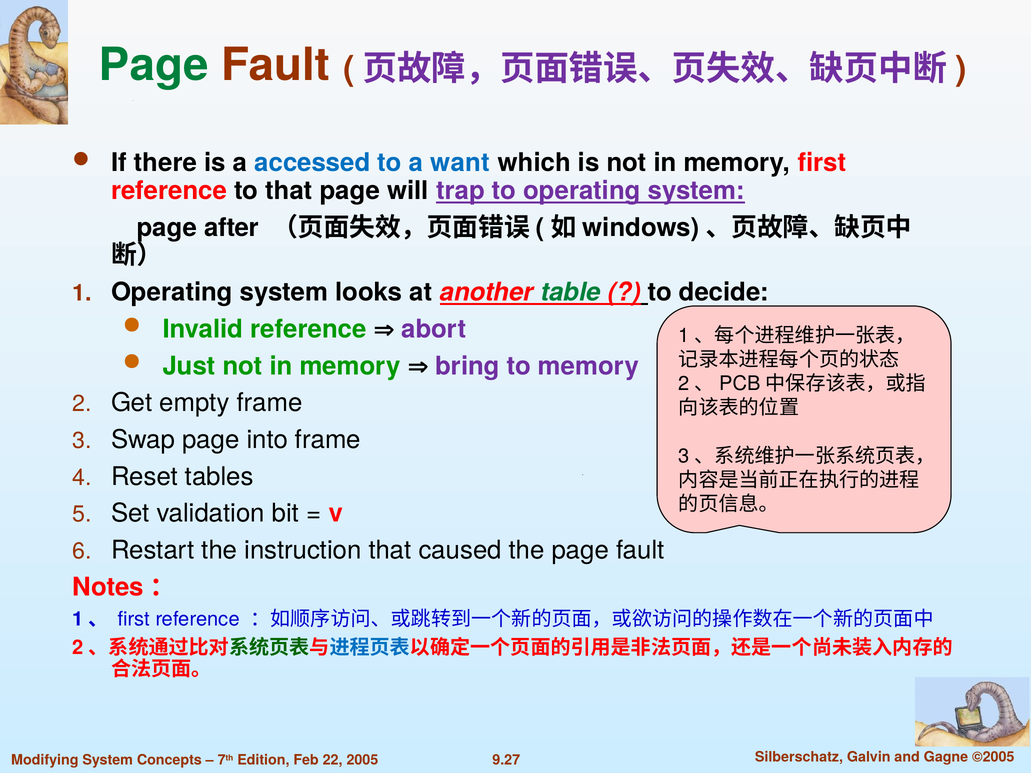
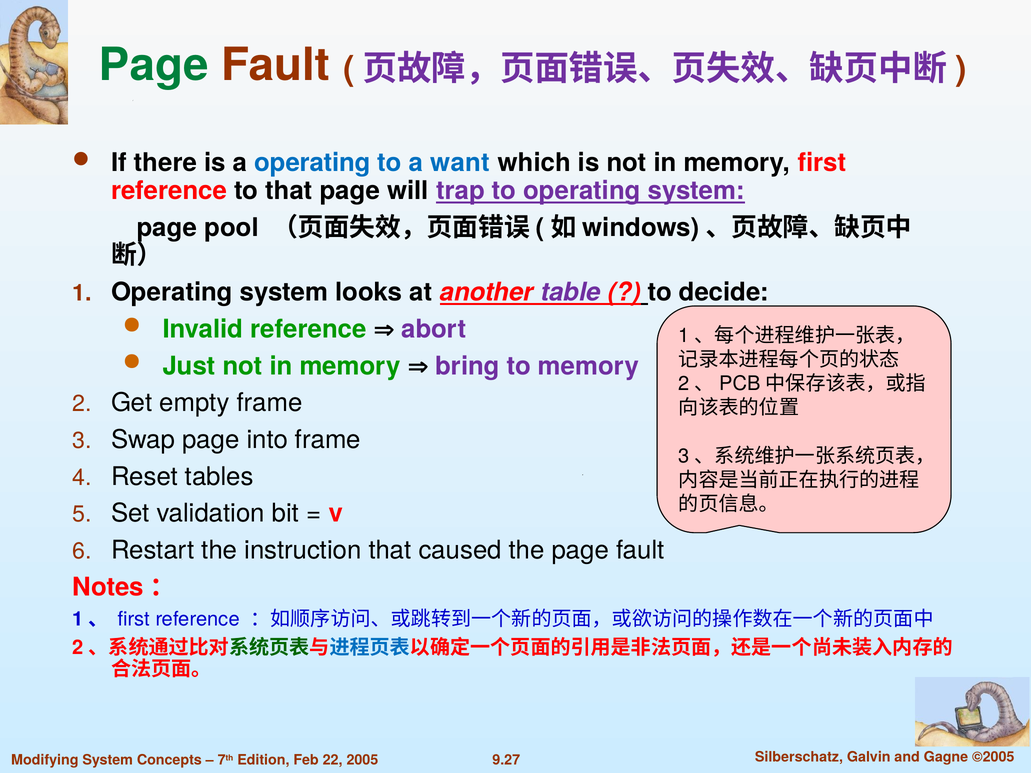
a accessed: accessed -> operating
after: after -> pool
table colour: green -> purple
